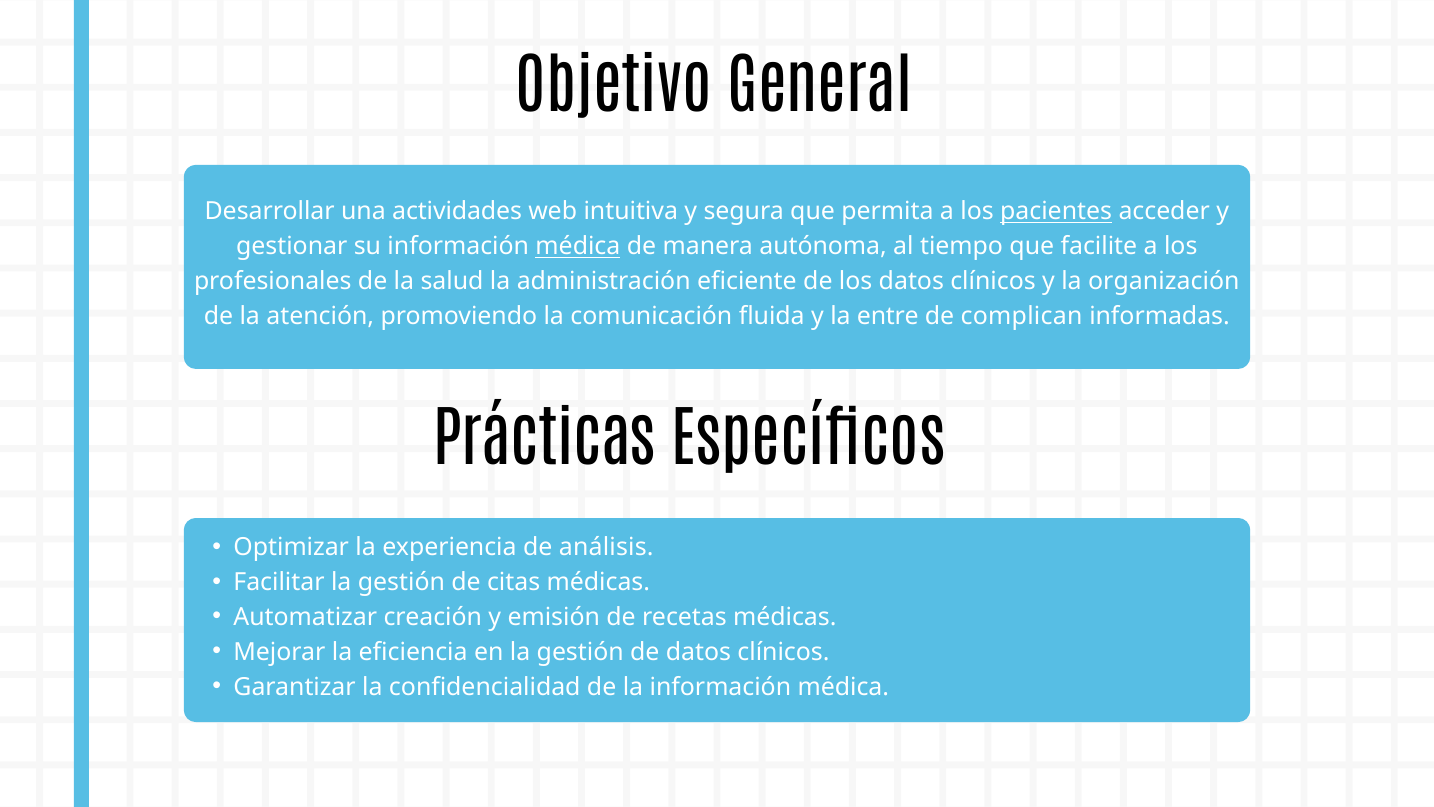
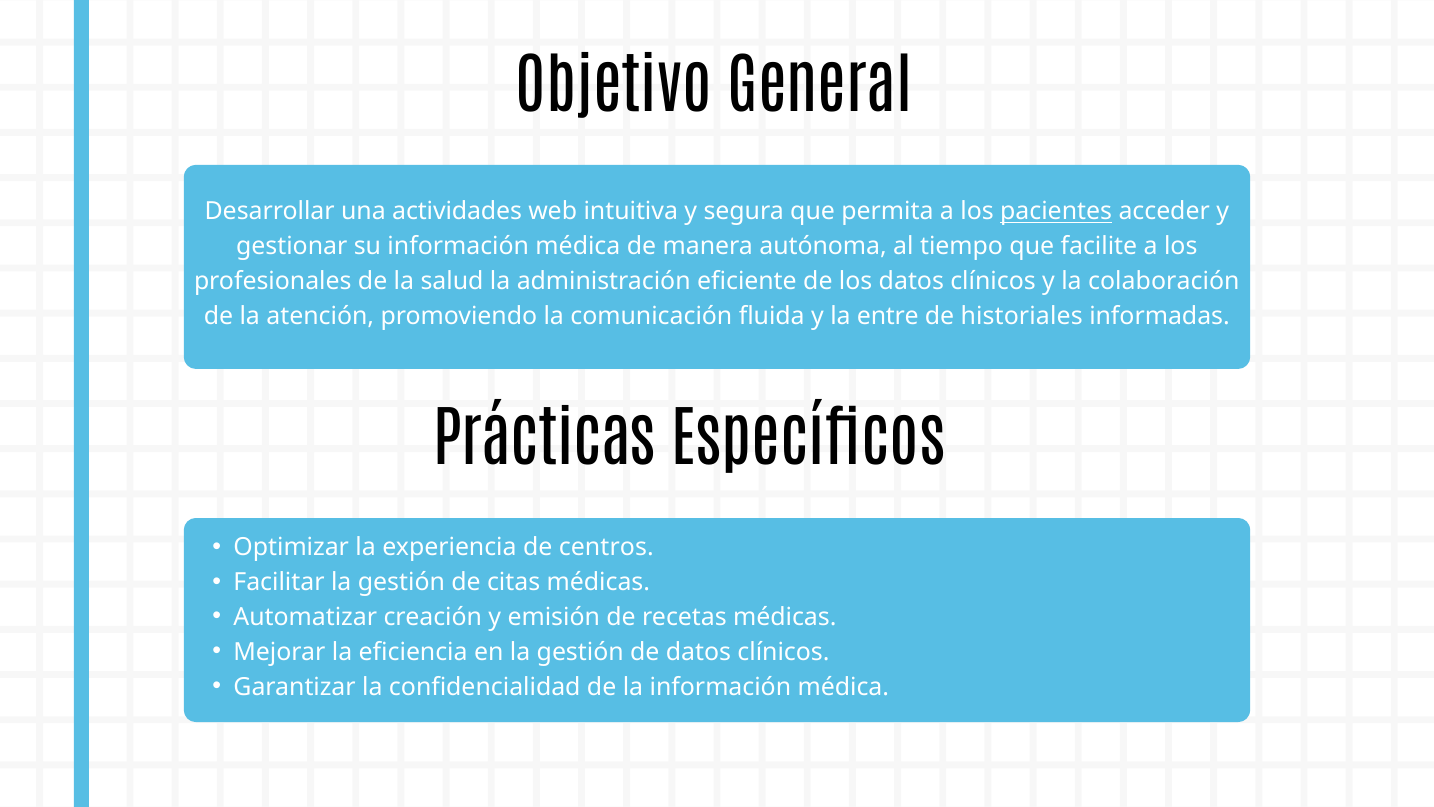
médica at (578, 246) underline: present -> none
organización: organización -> colaboración
complican: complican -> historiales
análisis: análisis -> centros
